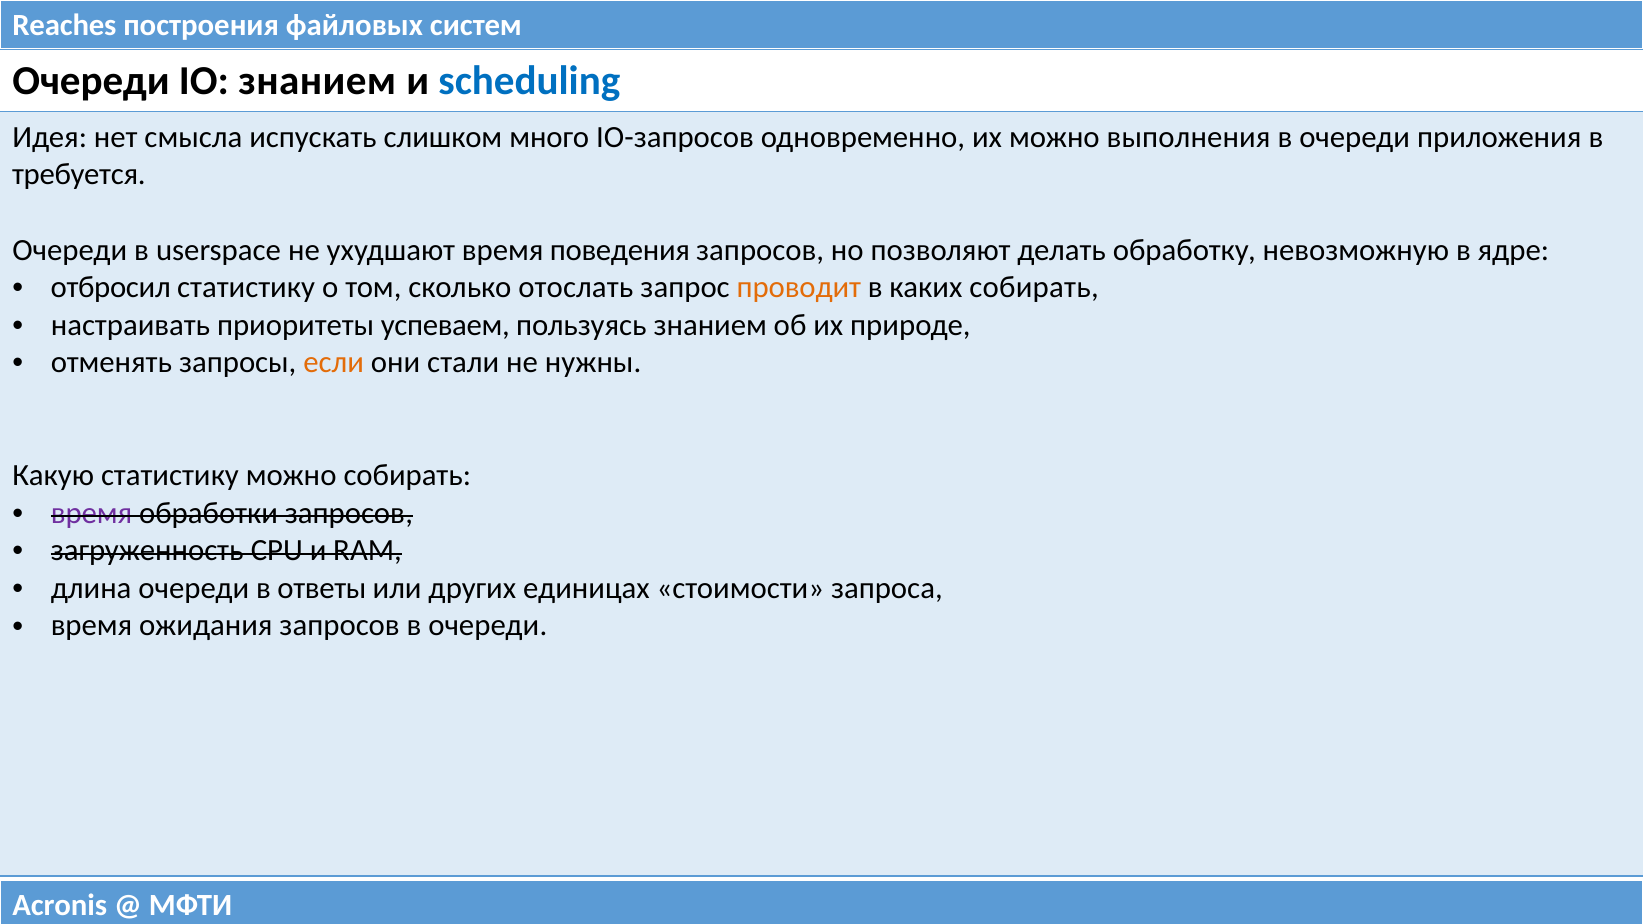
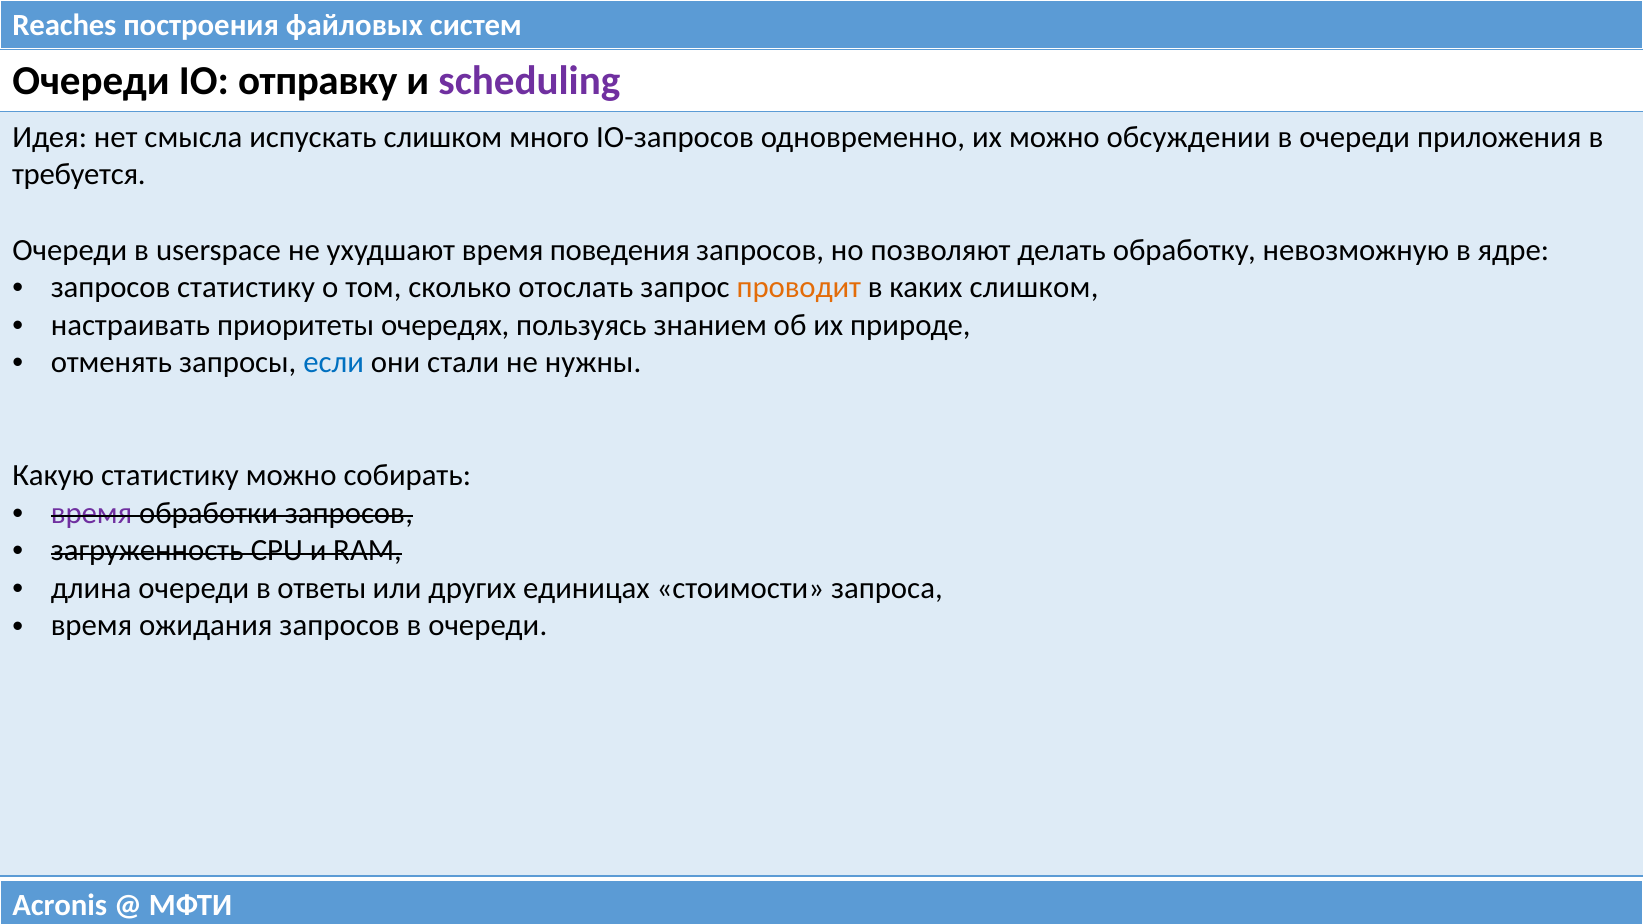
IO знанием: знанием -> отправку
scheduling colour: blue -> purple
выполнения: выполнения -> обсуждении
отбросил at (111, 288): отбросил -> запросов
каких собирать: собирать -> слишком
успеваем: успеваем -> очередях
если colour: orange -> blue
